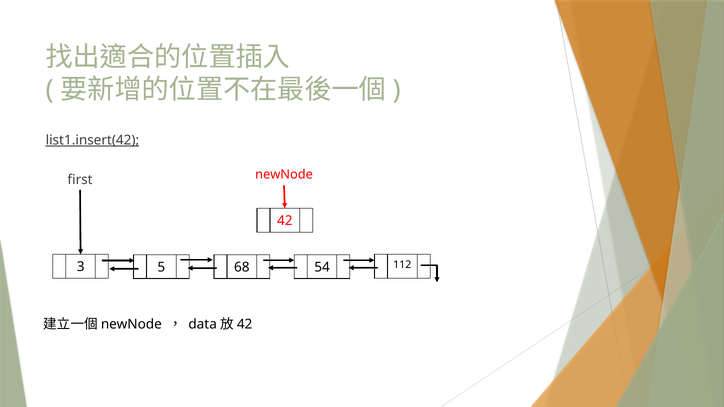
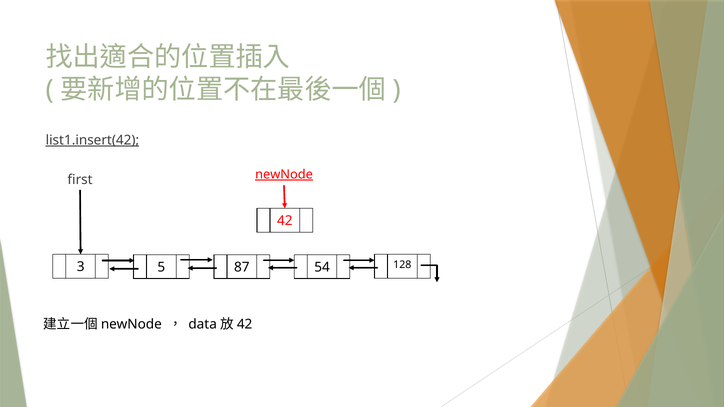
newNode underline: none -> present
68: 68 -> 87
112: 112 -> 128
